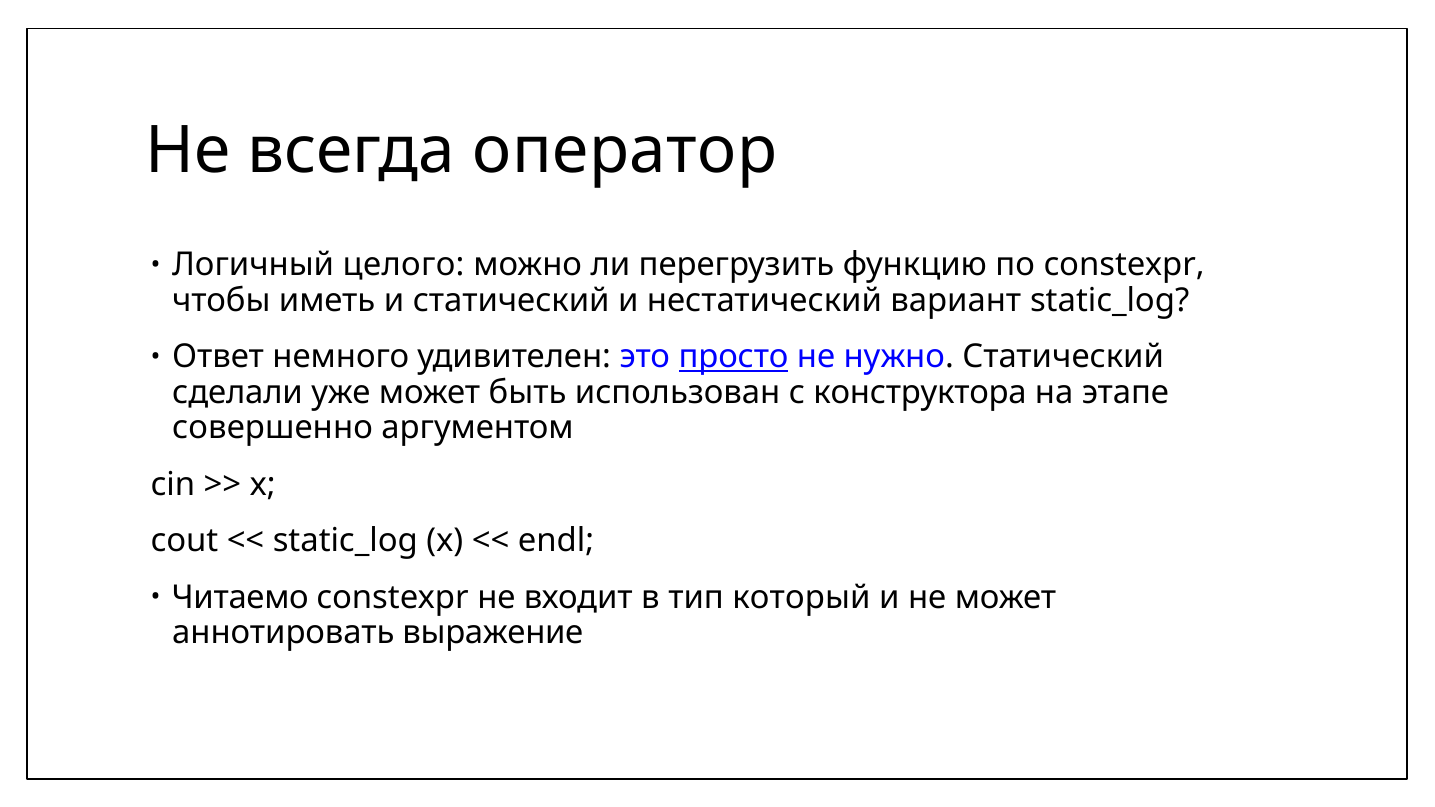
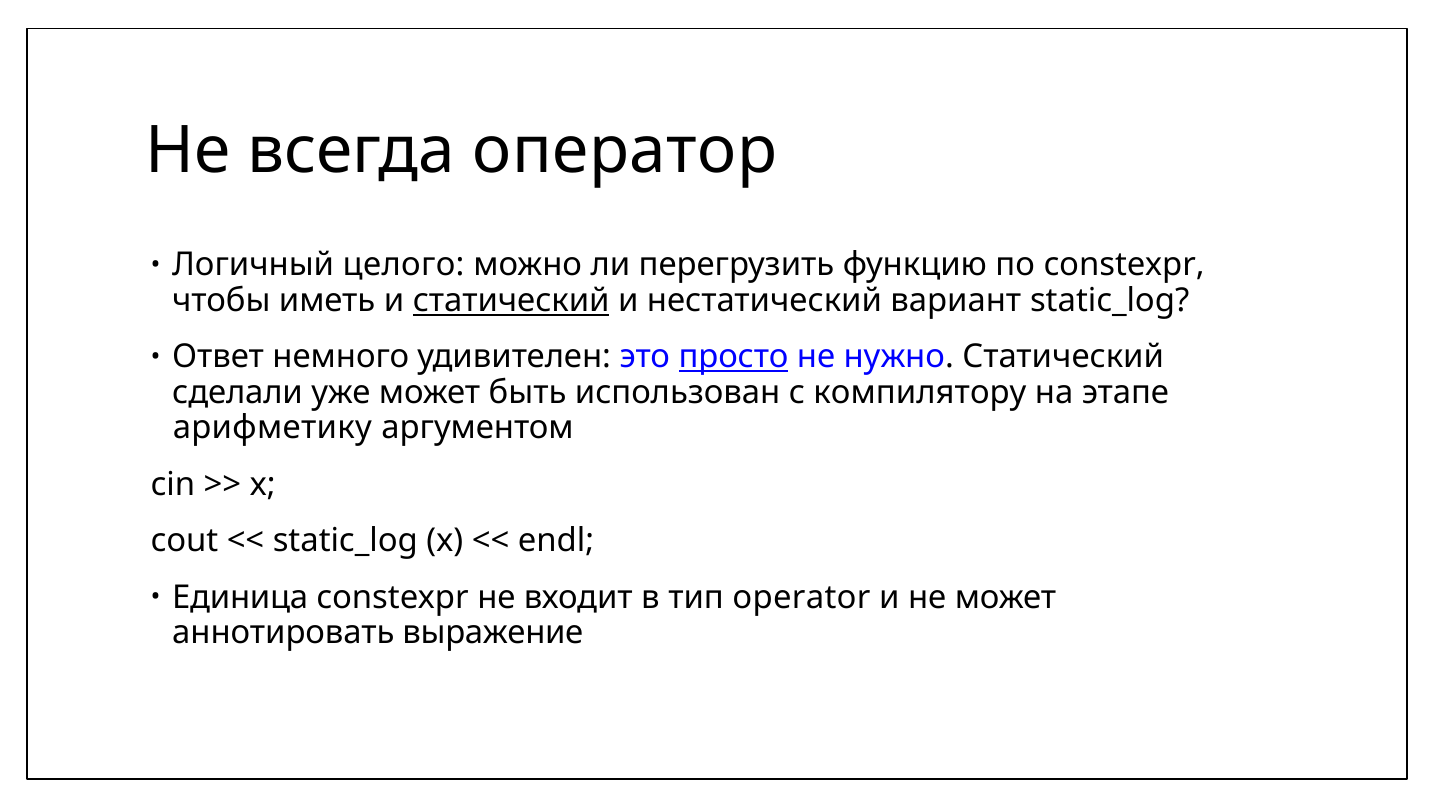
статический at (511, 301) underline: none -> present
конструктора: конструктора -> компилятору
совершенно: совершенно -> арифметику
Читаемо: Читаемо -> Единица
который: который -> operator
